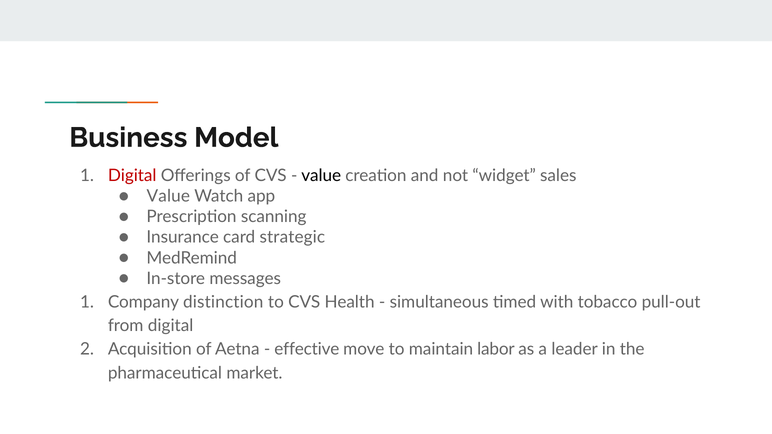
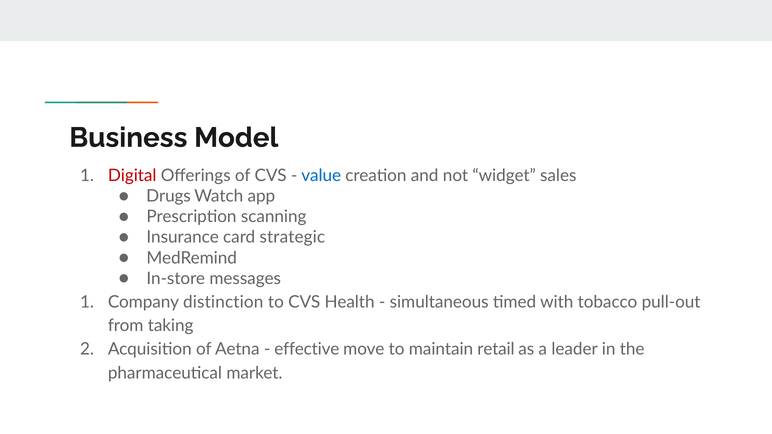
value at (321, 176) colour: black -> blue
Value at (168, 196): Value -> Drugs
from digital: digital -> taking
labor: labor -> retail
